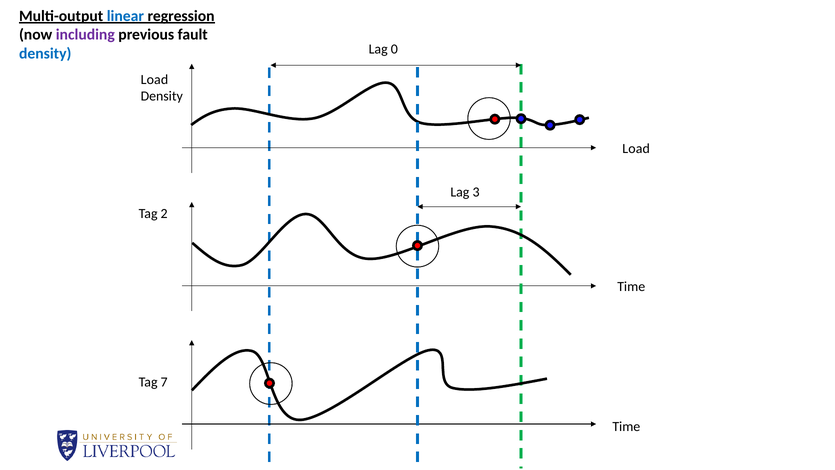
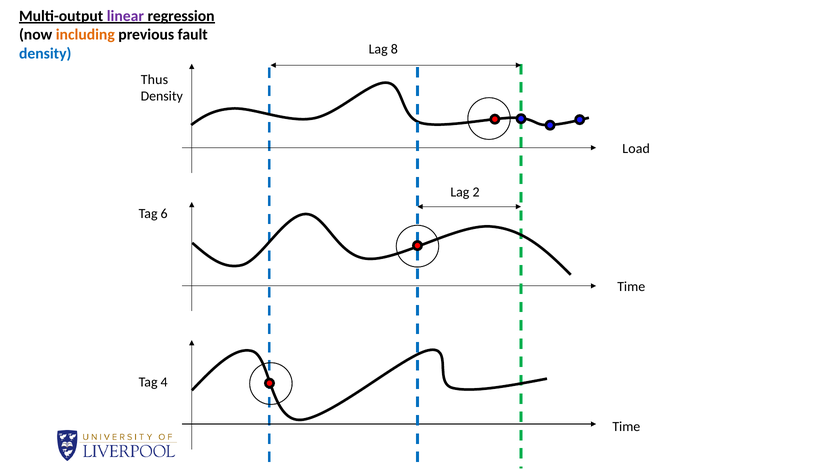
linear colour: blue -> purple
including colour: purple -> orange
0: 0 -> 8
Load at (154, 80): Load -> Thus
3: 3 -> 2
2: 2 -> 6
7: 7 -> 4
